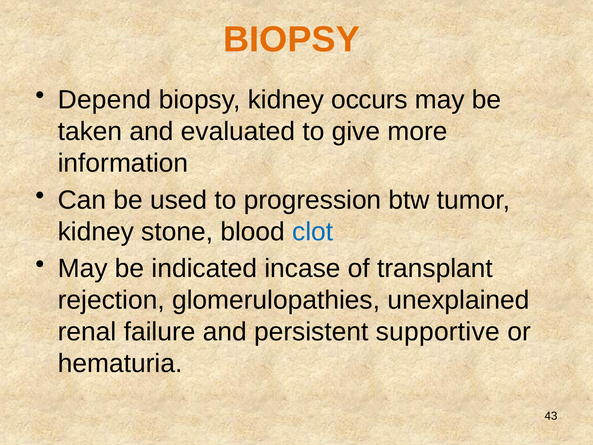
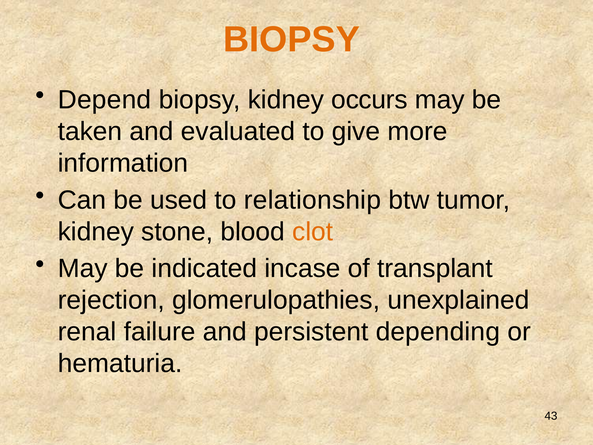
progression: progression -> relationship
clot colour: blue -> orange
supportive: supportive -> depending
